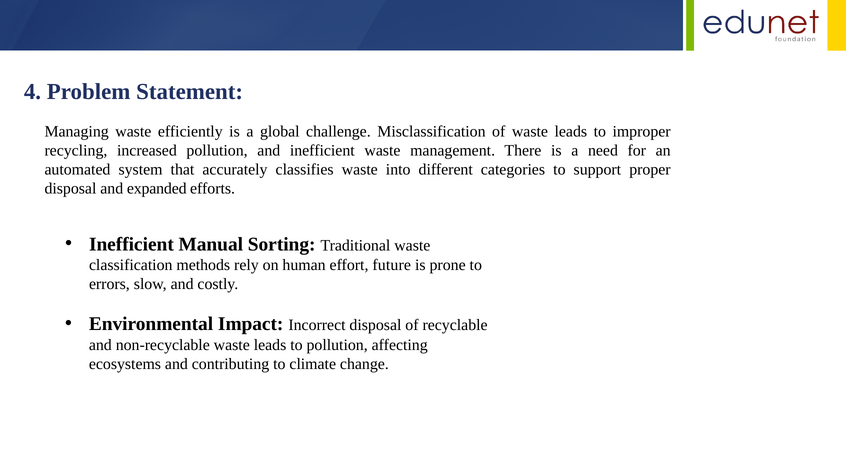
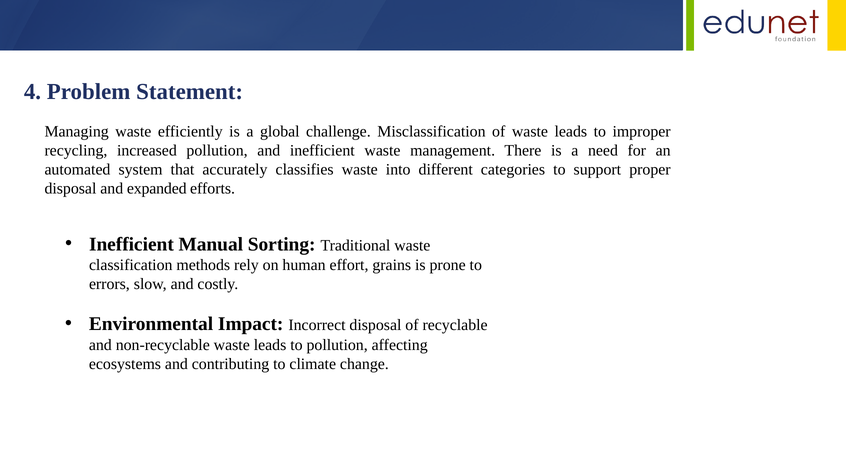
future: future -> grains
